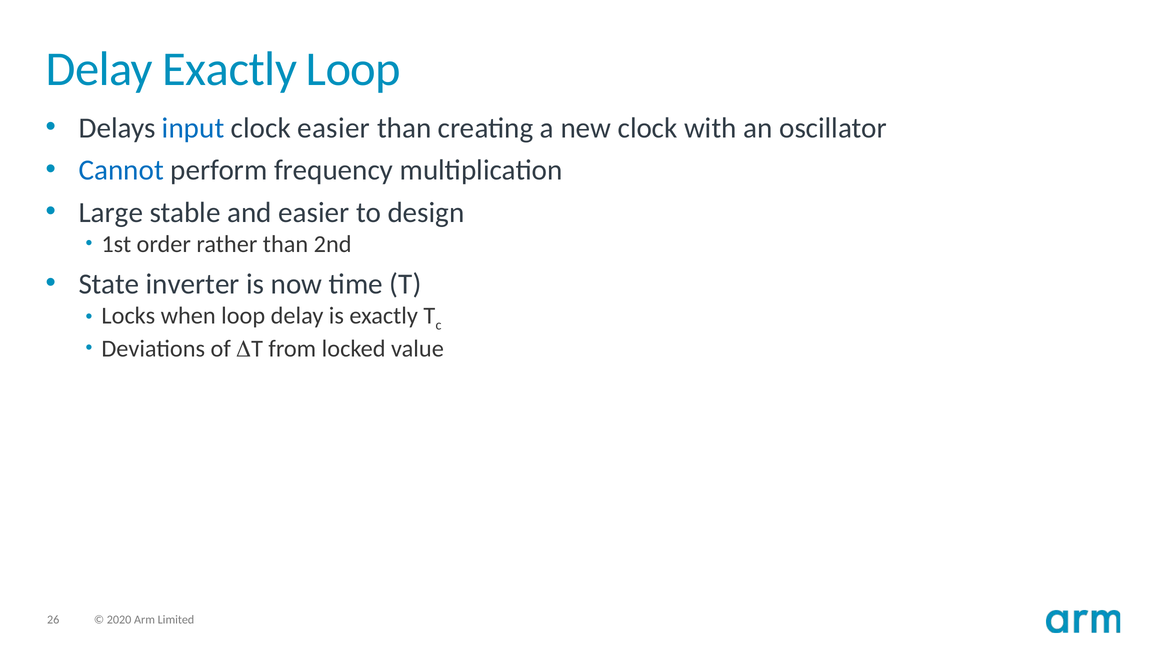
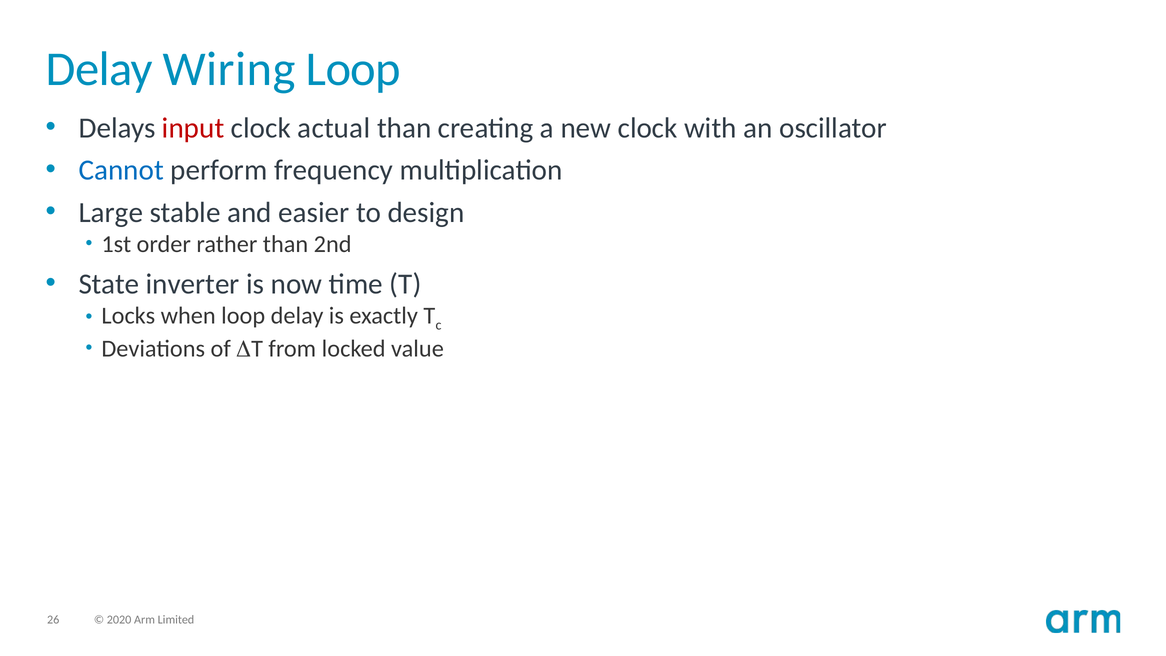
Delay Exactly: Exactly -> Wiring
input colour: blue -> red
clock easier: easier -> actual
